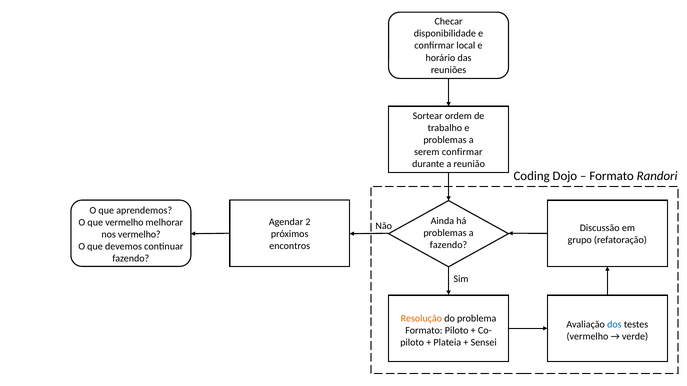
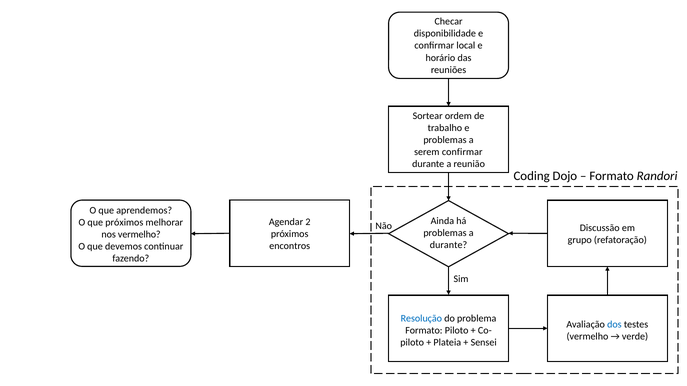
que vermelho: vermelho -> próximos
fazendo at (449, 245): fazendo -> durante
Resolução colour: orange -> blue
